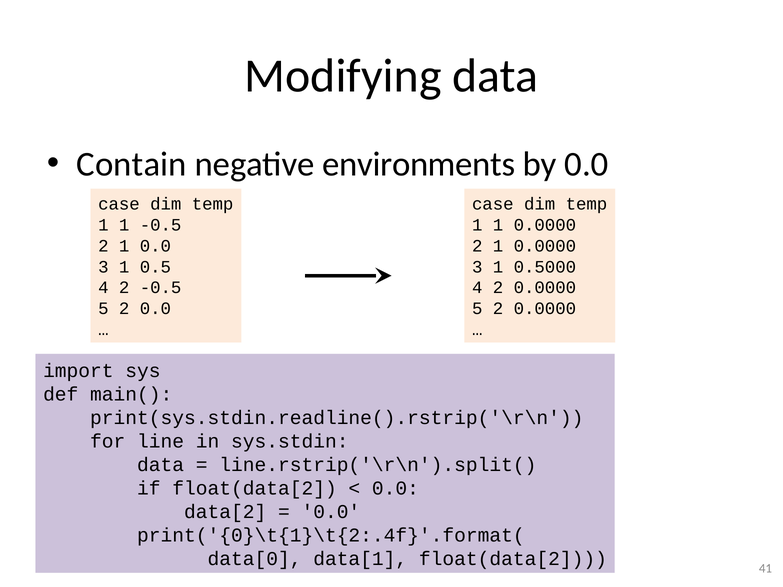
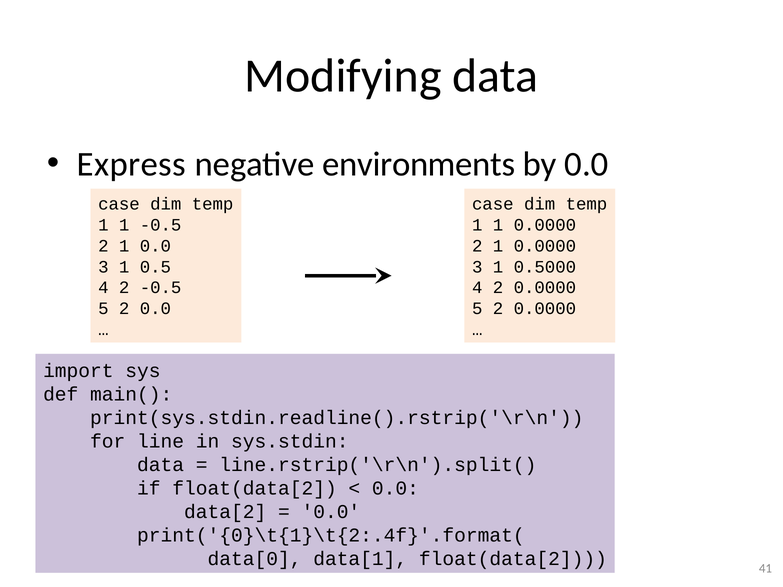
Contain: Contain -> Express
